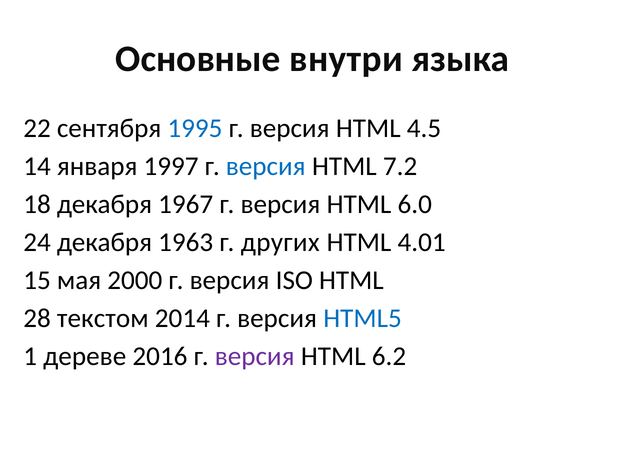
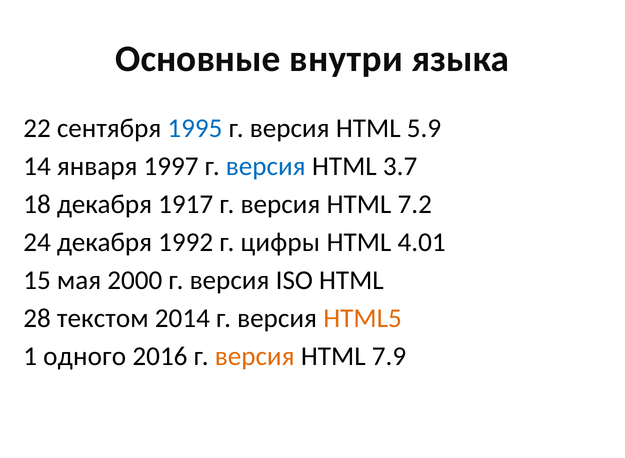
4.5: 4.5 -> 5.9
7.2: 7.2 -> 3.7
1967: 1967 -> 1917
6.0: 6.0 -> 7.2
1963: 1963 -> 1992
других: других -> цифры
HTML5 colour: blue -> orange
дереве: дереве -> одного
версия at (255, 356) colour: purple -> orange
6.2: 6.2 -> 7.9
